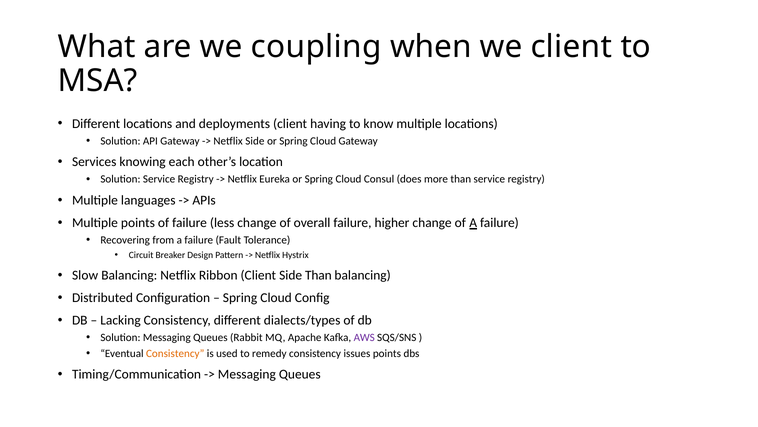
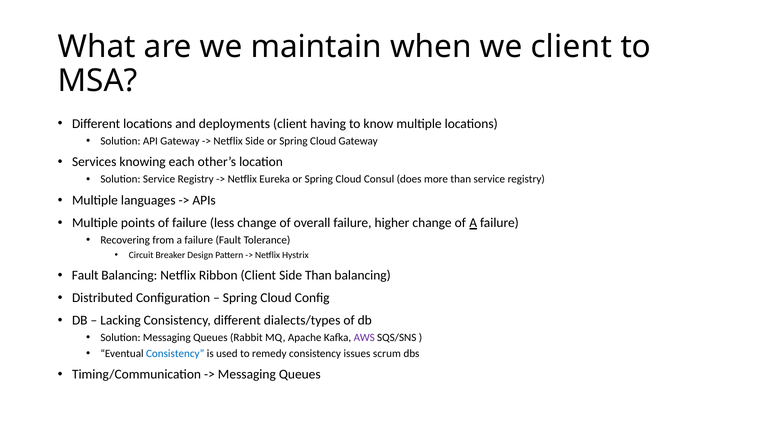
coupling: coupling -> maintain
Slow at (85, 275): Slow -> Fault
Consistency at (175, 353) colour: orange -> blue
issues points: points -> scrum
